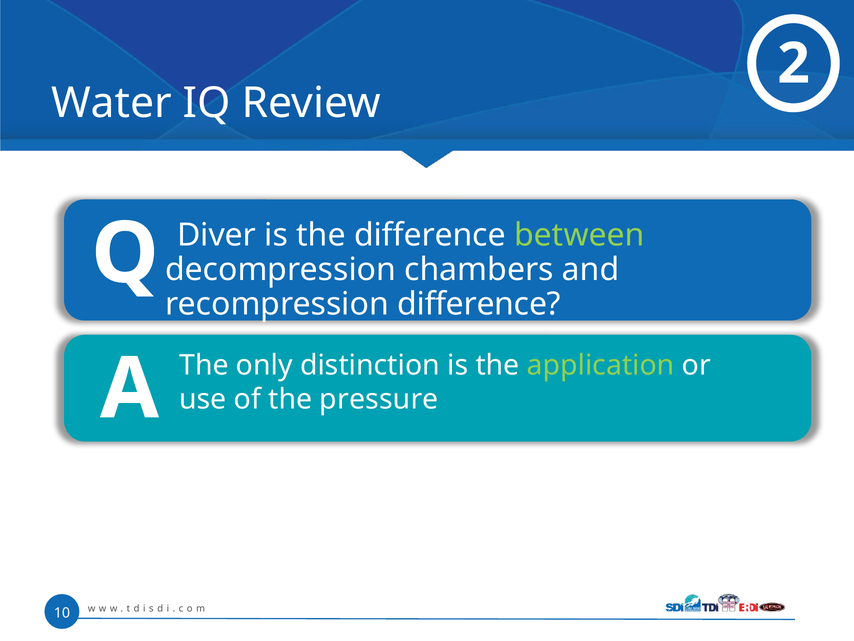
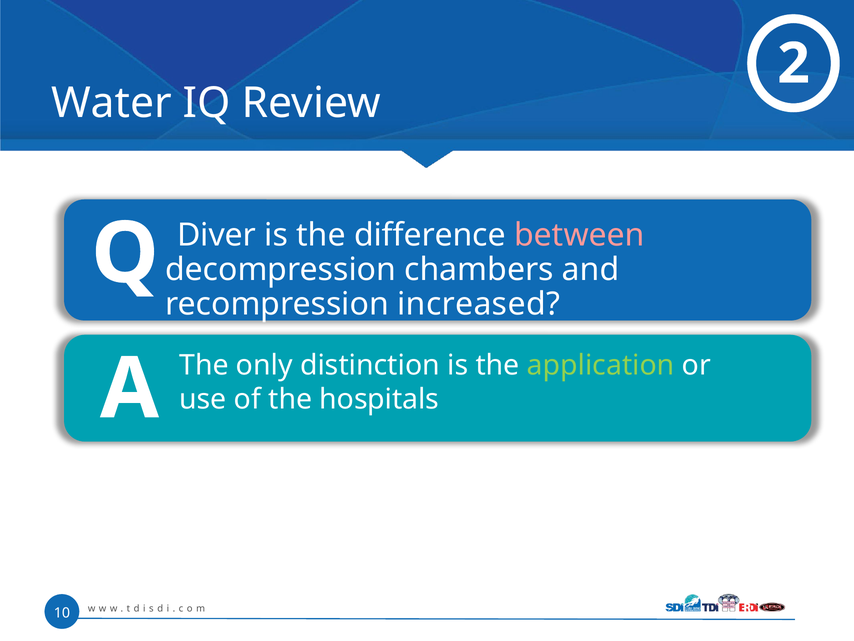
between colour: light green -> pink
recompression difference: difference -> increased
pressure: pressure -> hospitals
